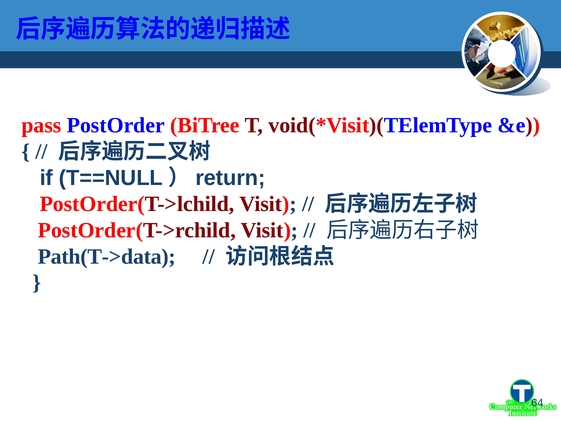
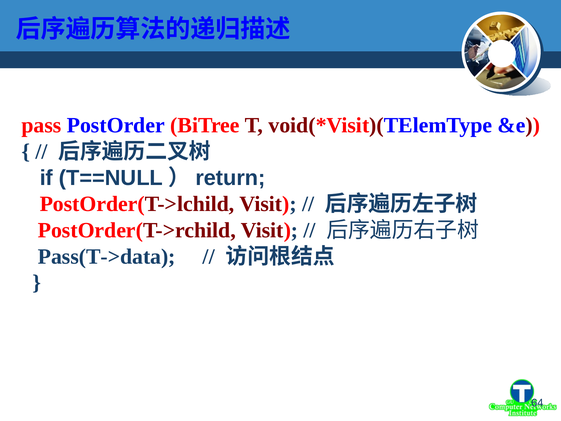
Path(T->data: Path(T->data -> Pass(T->data
